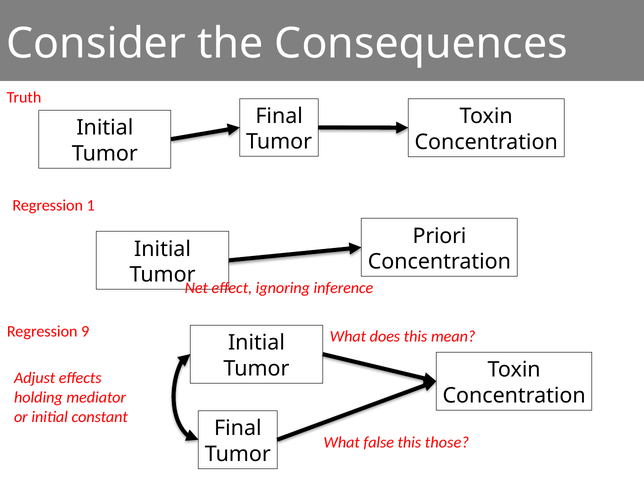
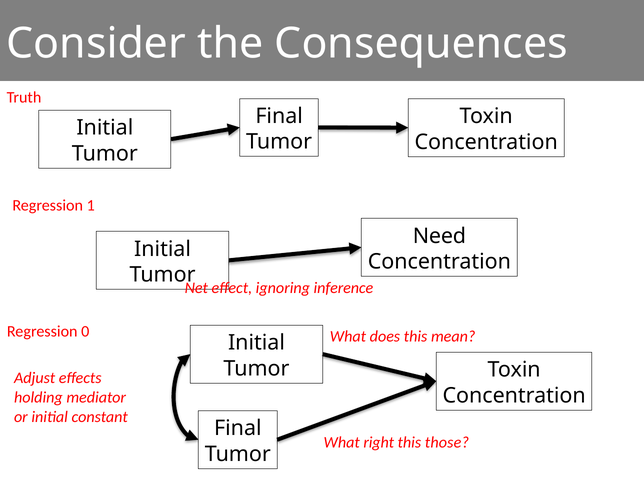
Priori: Priori -> Need
9: 9 -> 0
false: false -> right
